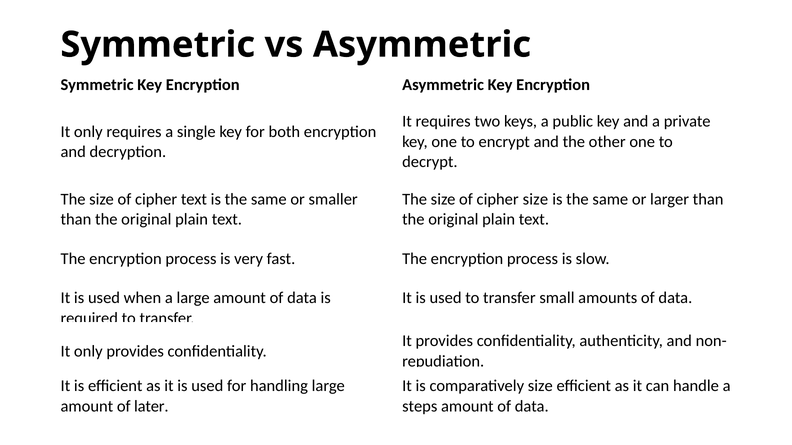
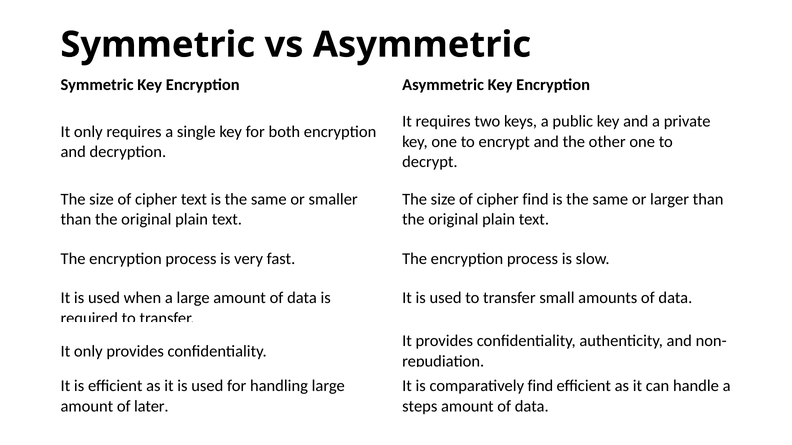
cipher size: size -> find
comparatively size: size -> find
